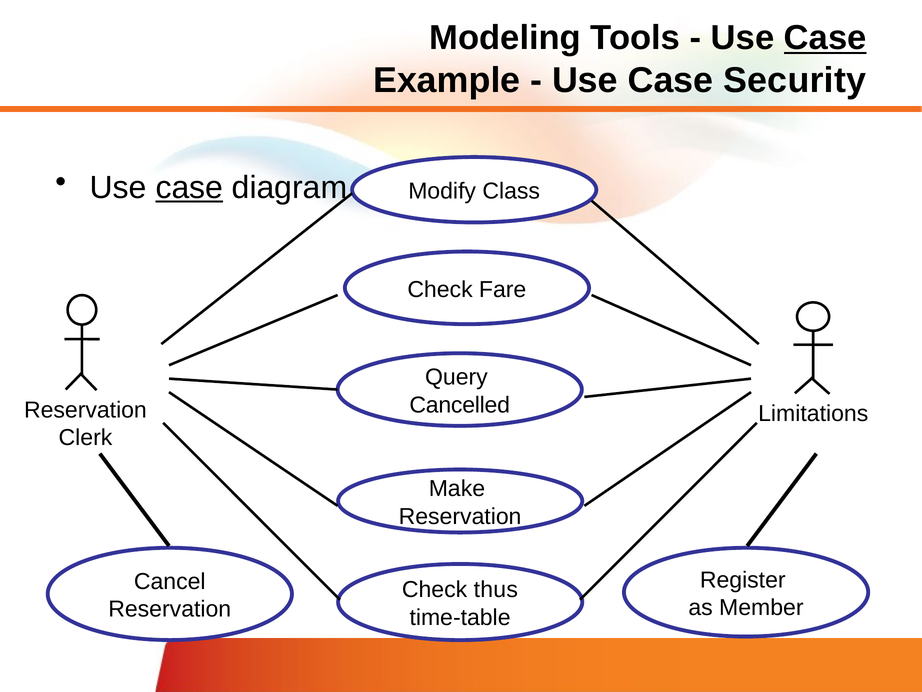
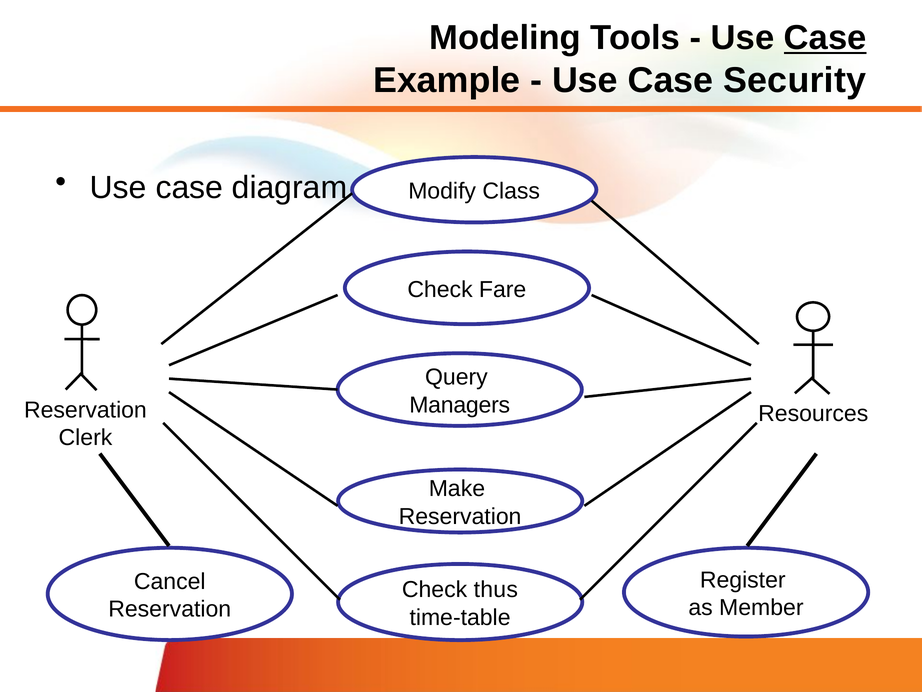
case at (189, 187) underline: present -> none
Cancelled: Cancelled -> Managers
Limitations: Limitations -> Resources
